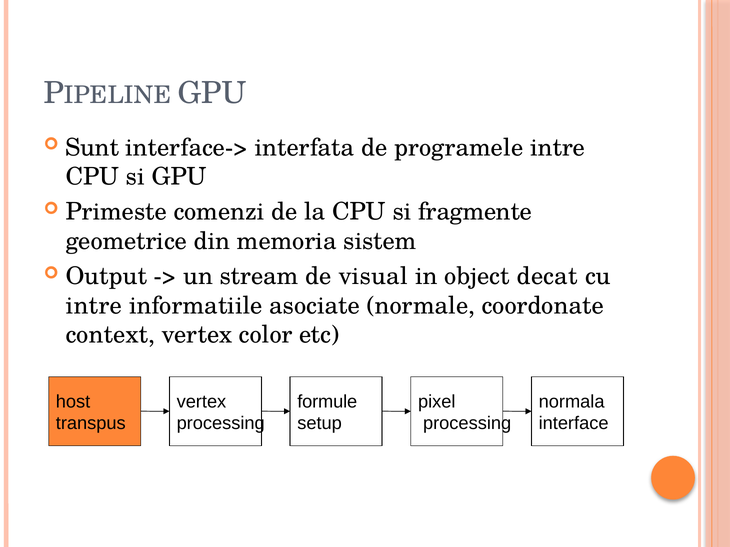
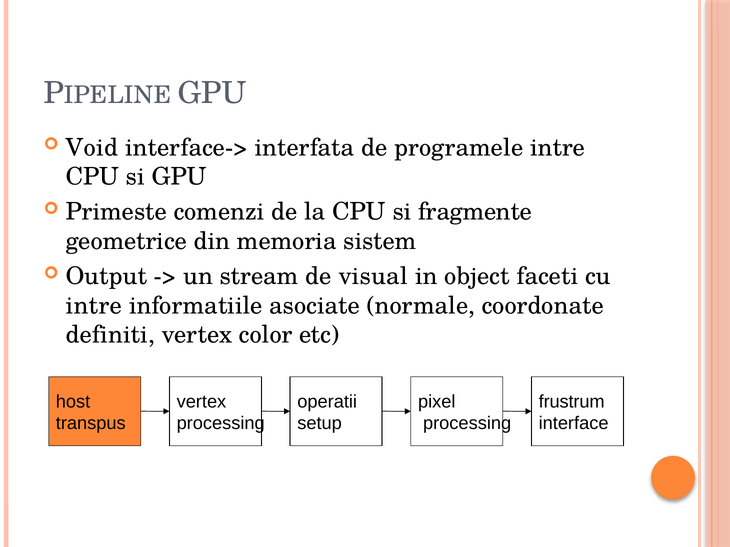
Sunt: Sunt -> Void
decat: decat -> faceti
context: context -> definiti
formule: formule -> operatii
normala: normala -> frustrum
